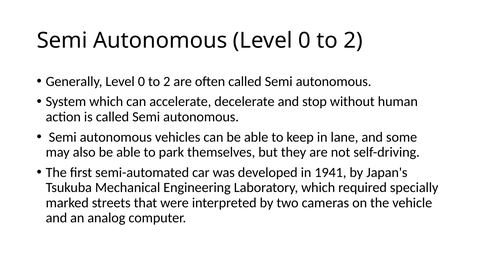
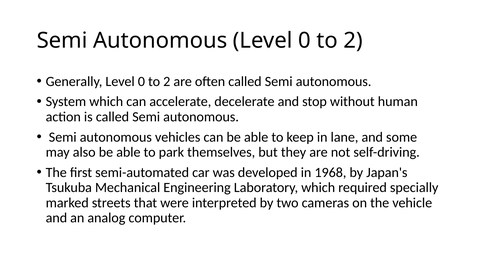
1941: 1941 -> 1968
